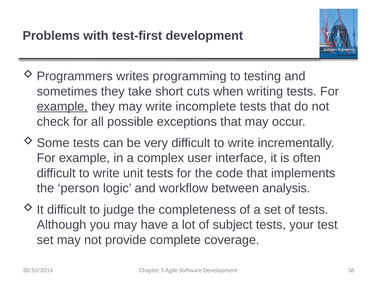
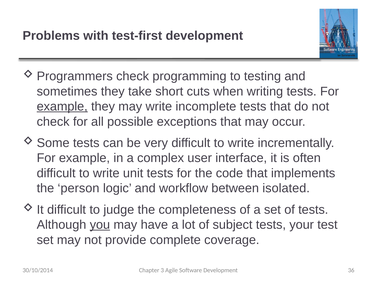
writes at (133, 76): writes -> check
analysis: analysis -> isolated
you underline: none -> present
